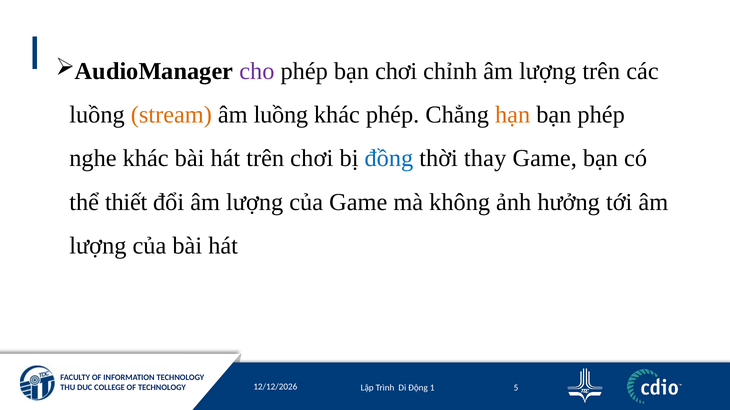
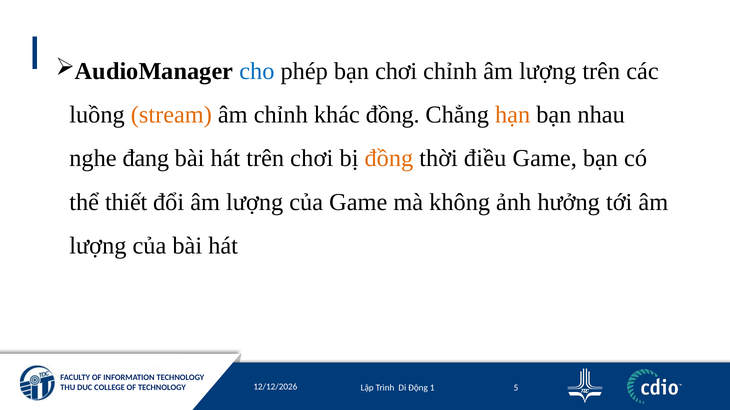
cho colour: purple -> blue
âm luồng: luồng -> chỉnh
khác phép: phép -> đồng
bạn phép: phép -> nhau
nghe khác: khác -> đang
đồng at (389, 159) colour: blue -> orange
thay: thay -> điều
